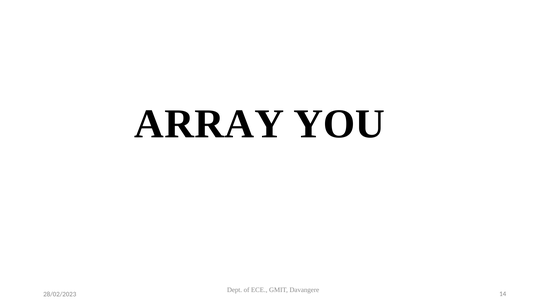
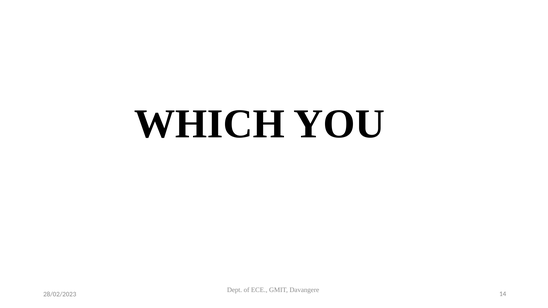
ARRAY: ARRAY -> WHICH
